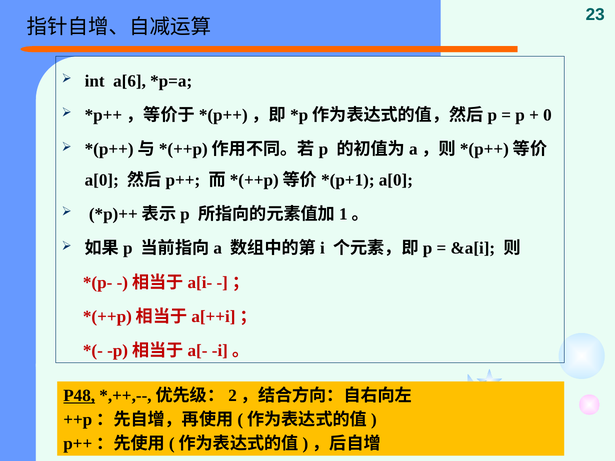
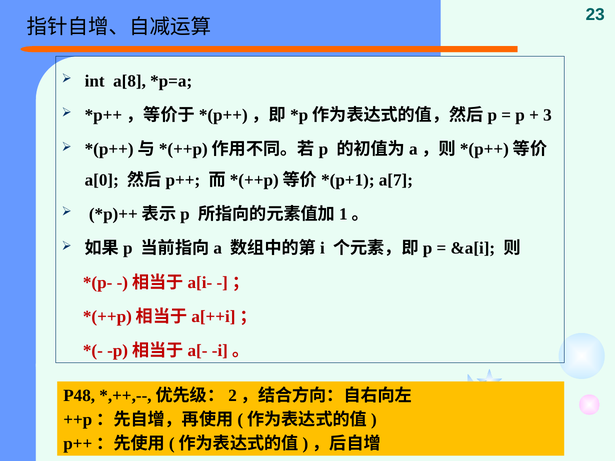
a[6: a[6 -> a[8
0: 0 -> 3
a[0 at (396, 180): a[0 -> a[7
P48 underline: present -> none
